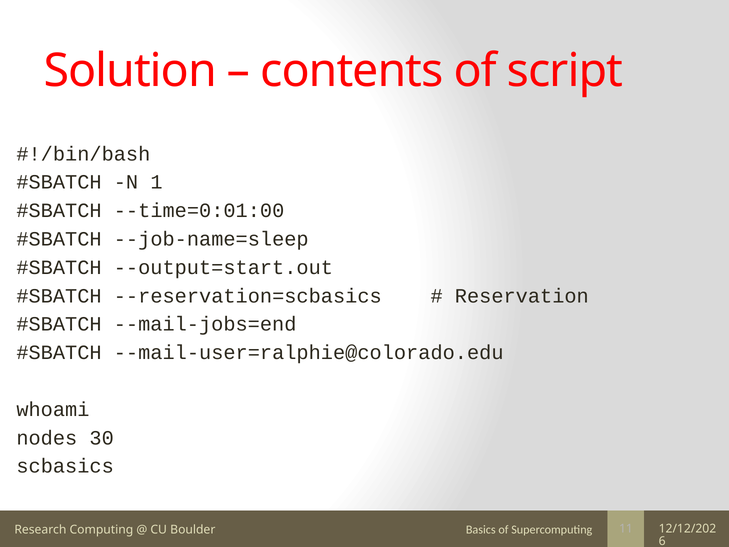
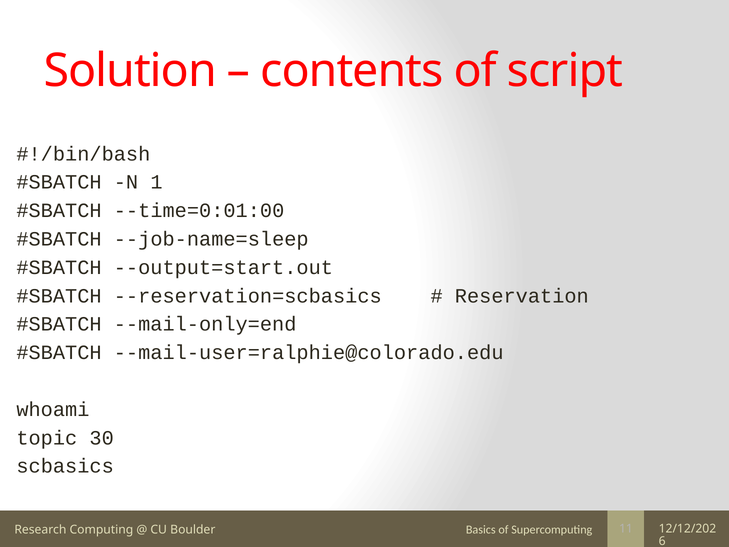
--mail-jobs=end: --mail-jobs=end -> --mail-only=end
nodes: nodes -> topic
